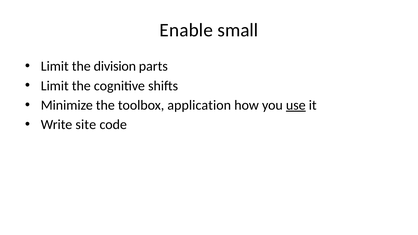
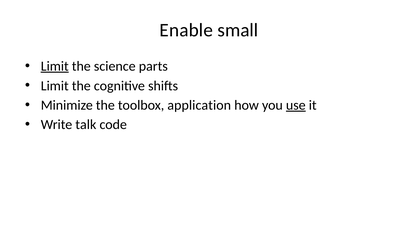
Limit at (55, 66) underline: none -> present
division: division -> science
site: site -> talk
